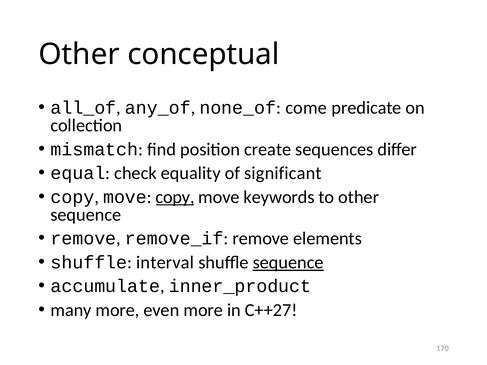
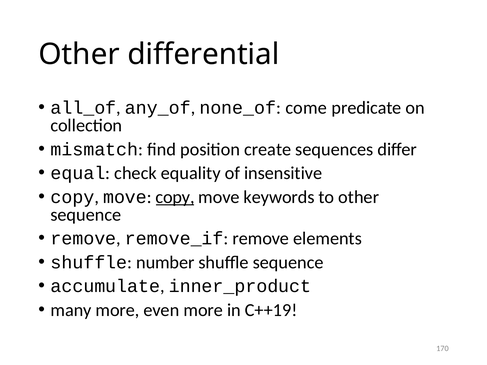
conceptual: conceptual -> differential
significant: significant -> insensitive
interval: interval -> number
sequence at (288, 263) underline: present -> none
C++27: C++27 -> C++19
